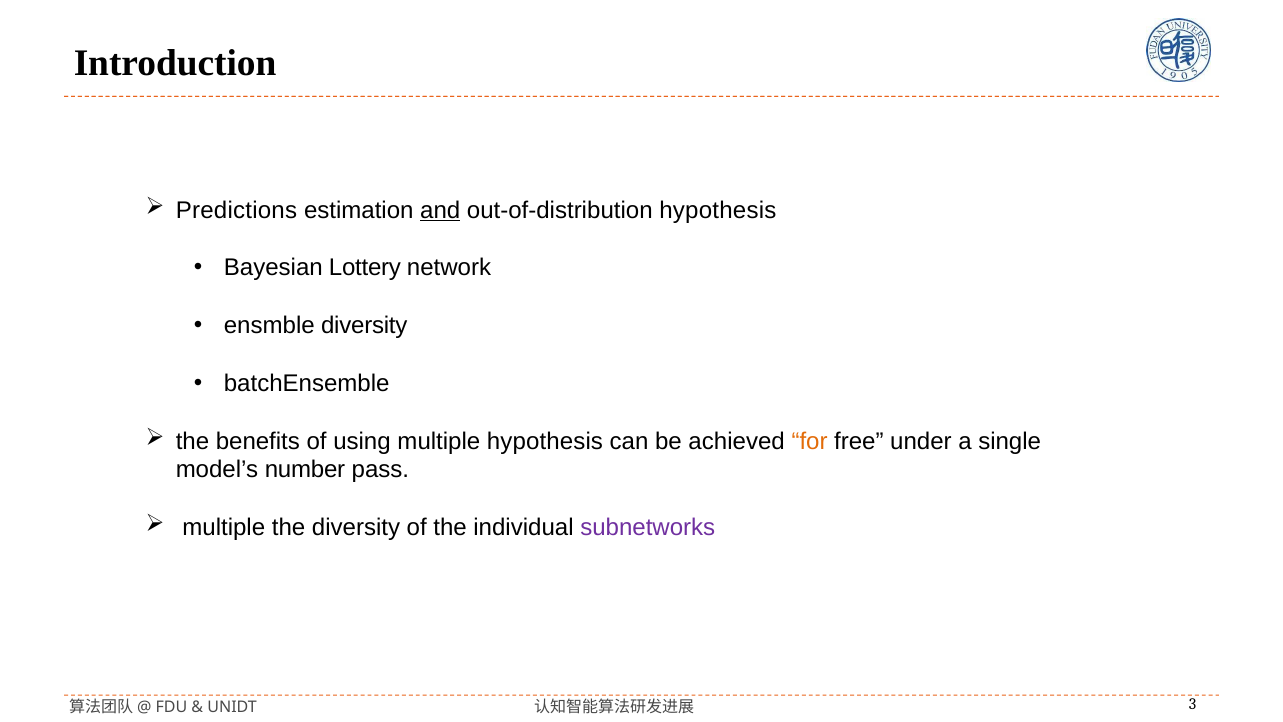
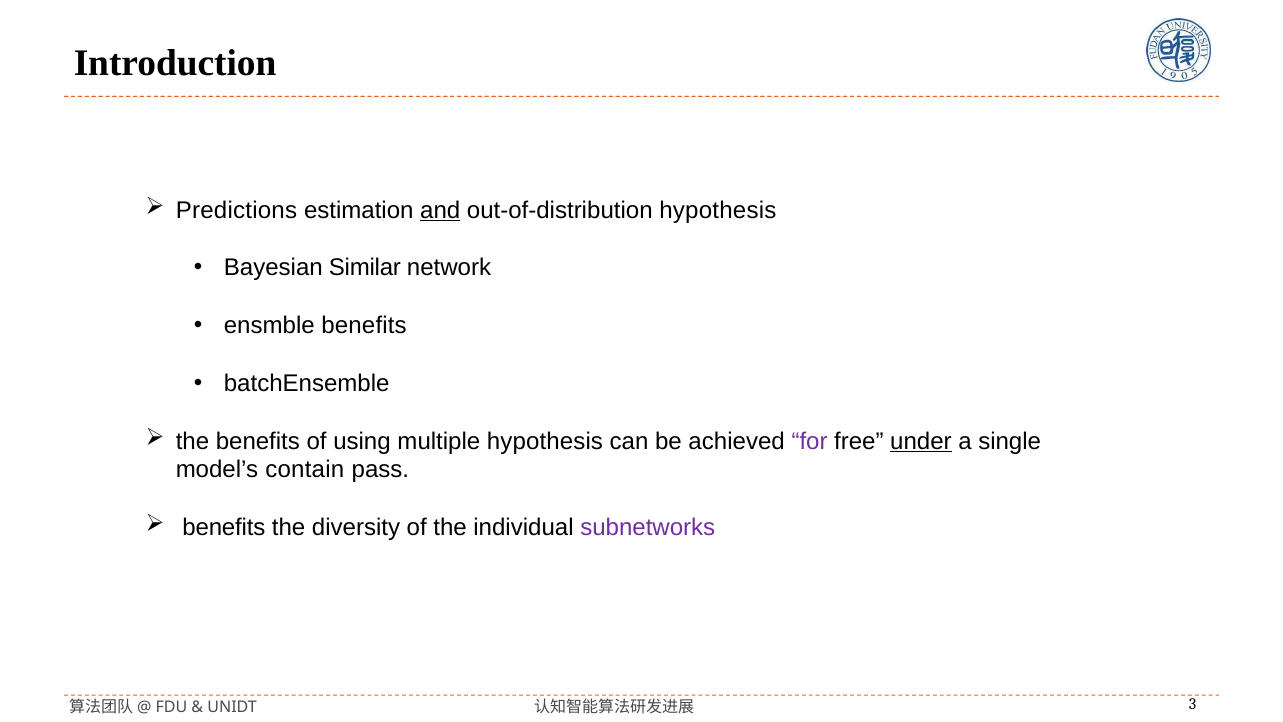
Lottery: Lottery -> Similar
ensmble diversity: diversity -> benefits
for colour: orange -> purple
under underline: none -> present
number: number -> contain
multiple at (224, 528): multiple -> benefits
